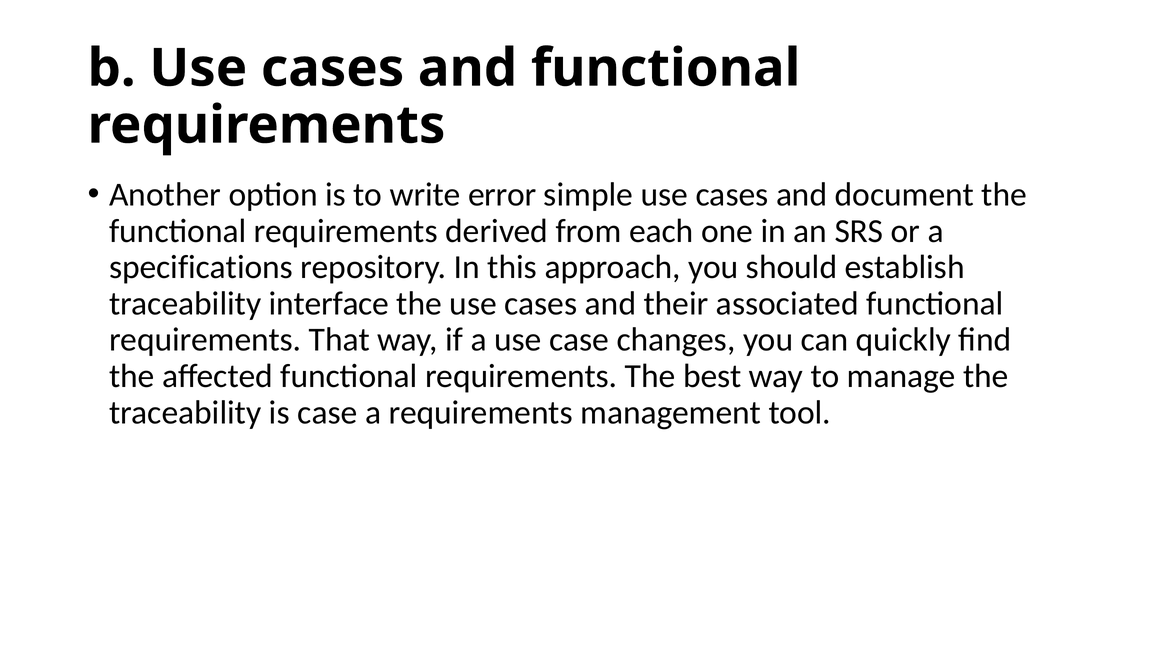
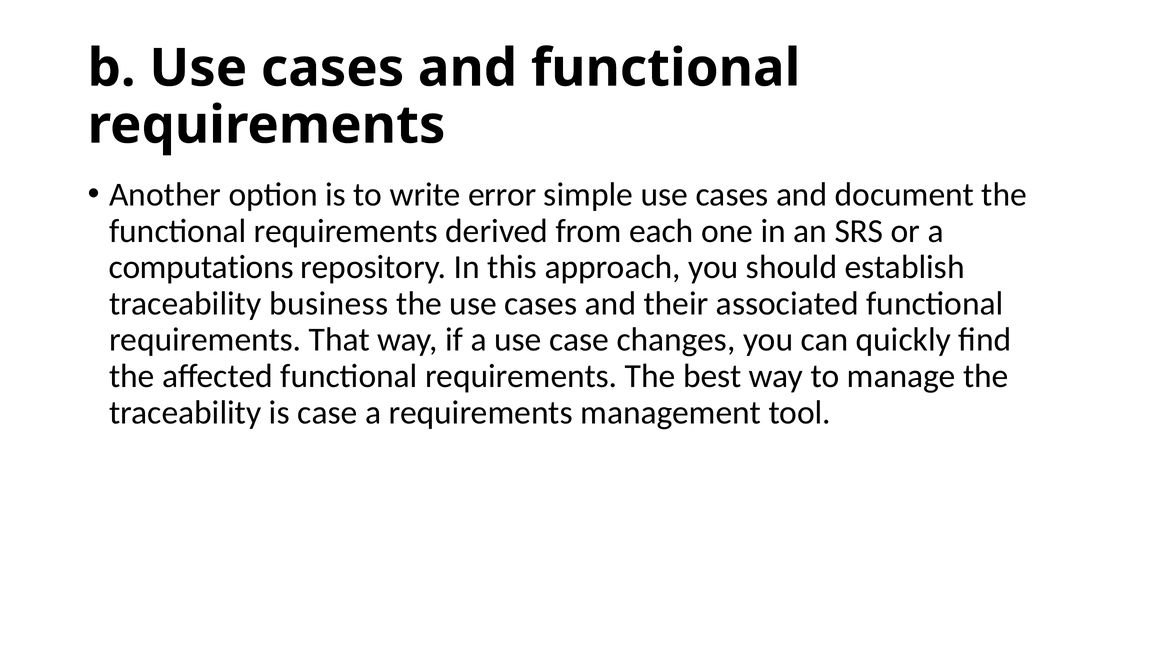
specifications: specifications -> computations
interface: interface -> business
